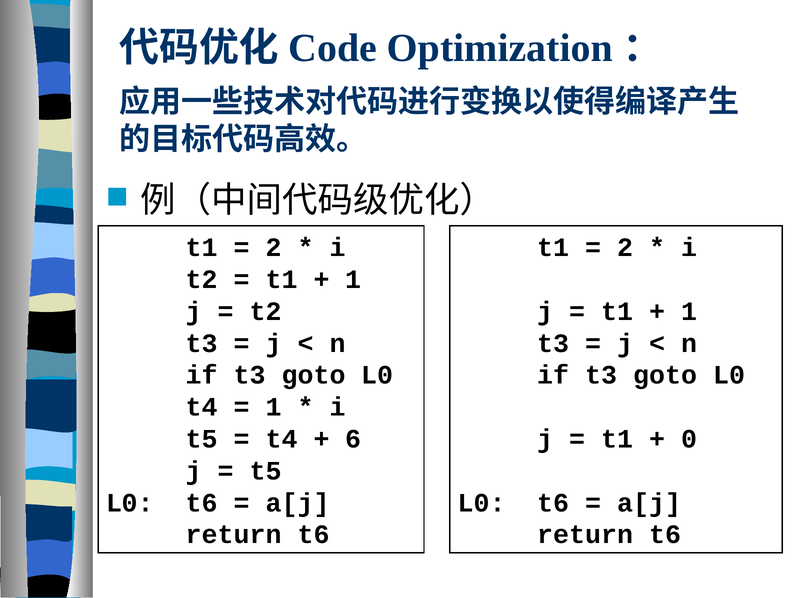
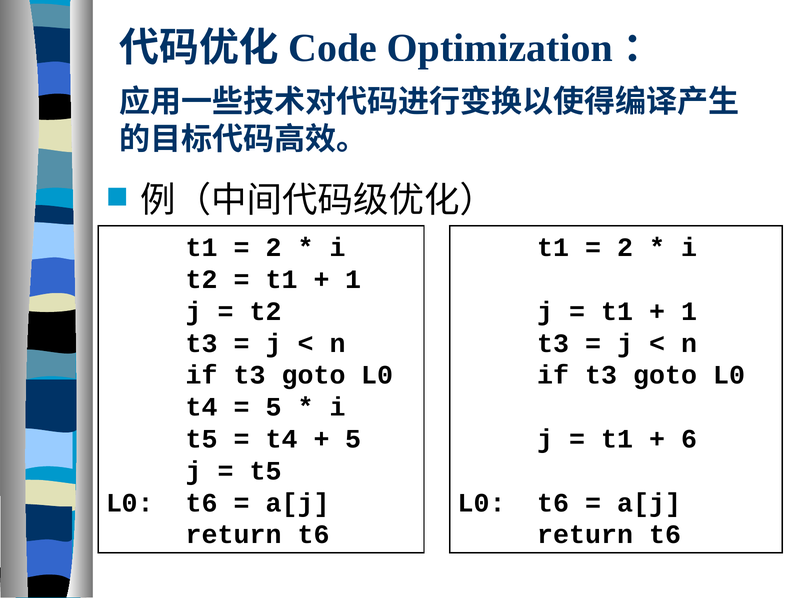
1 at (274, 407): 1 -> 5
6 at (353, 439): 6 -> 5
0: 0 -> 6
